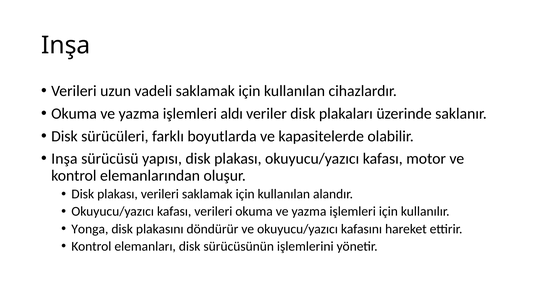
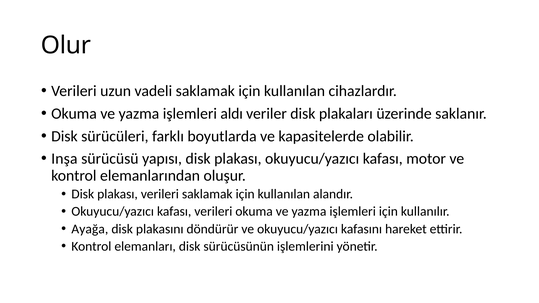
Inşa at (66, 45): Inşa -> Olur
Yonga: Yonga -> Ayağa
